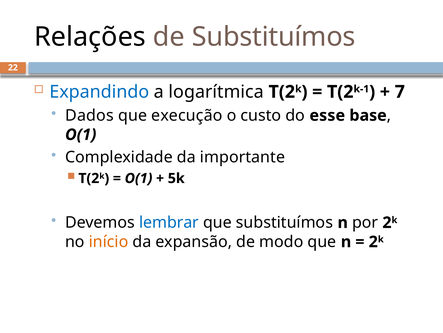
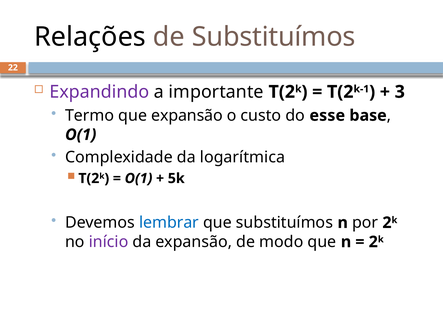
Expandindo colour: blue -> purple
logarítmica: logarítmica -> importante
7: 7 -> 3
Dados: Dados -> Termo
que execução: execução -> expansão
importante: importante -> logarítmica
início colour: orange -> purple
